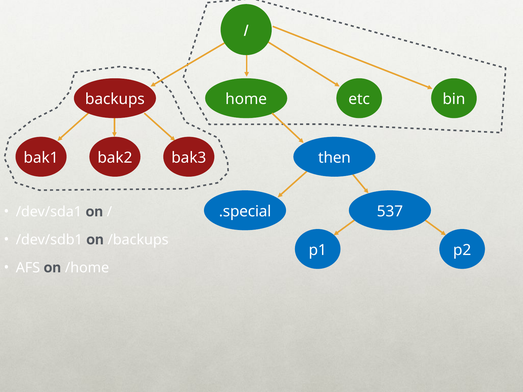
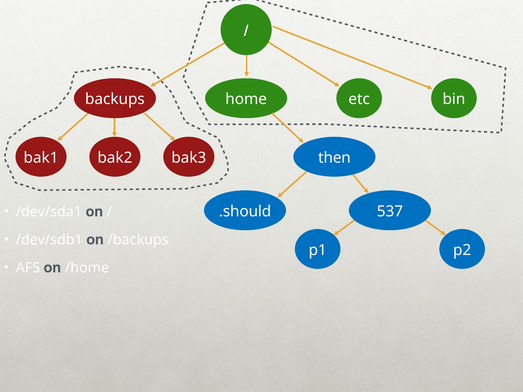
.special: .special -> .should
